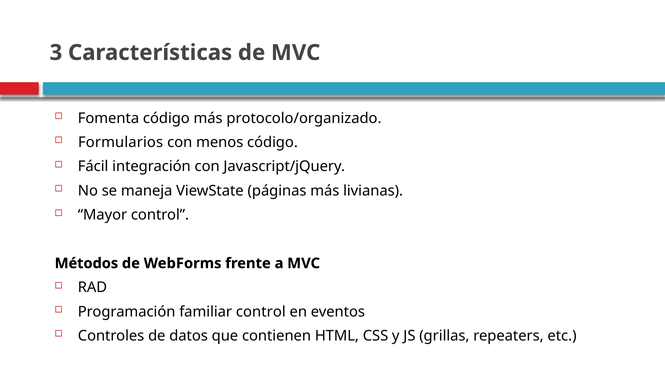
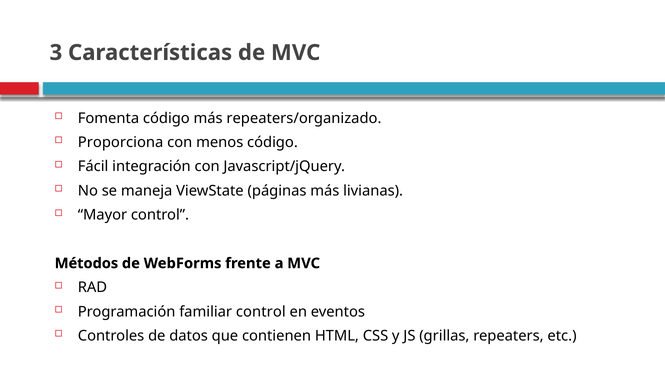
protocolo/organizado: protocolo/organizado -> repeaters/organizado
Formularios: Formularios -> Proporciona
